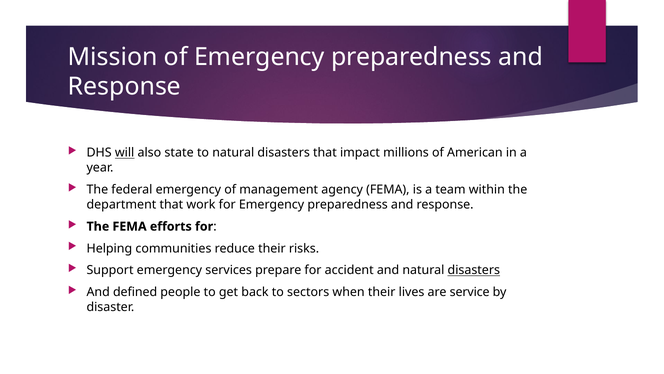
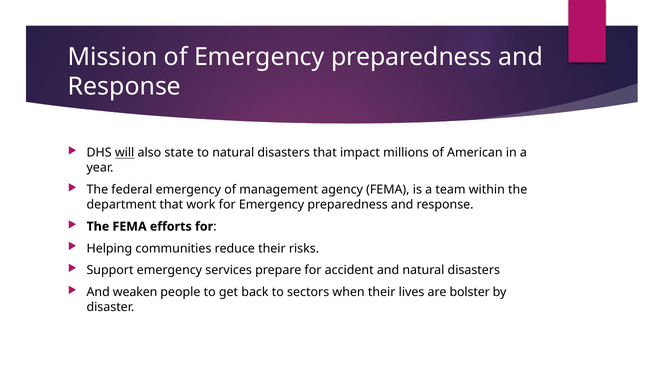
disasters at (474, 270) underline: present -> none
defined: defined -> weaken
service: service -> bolster
